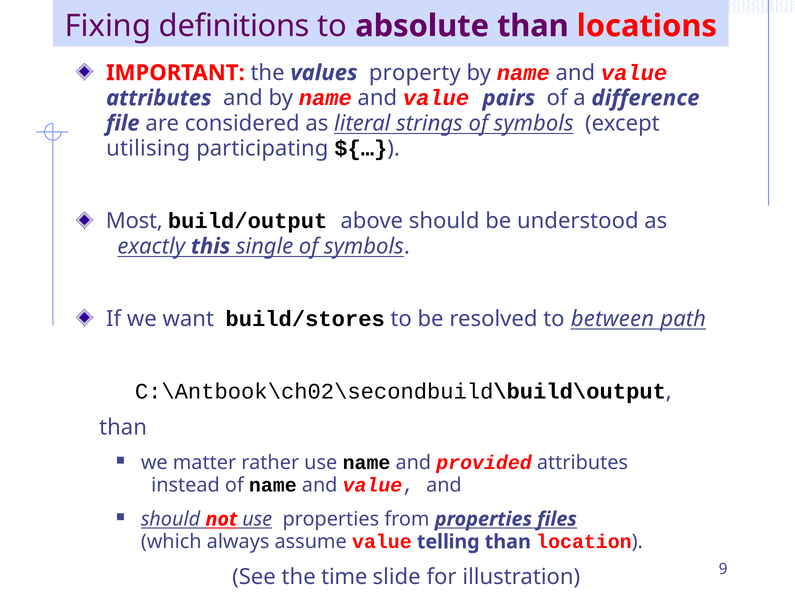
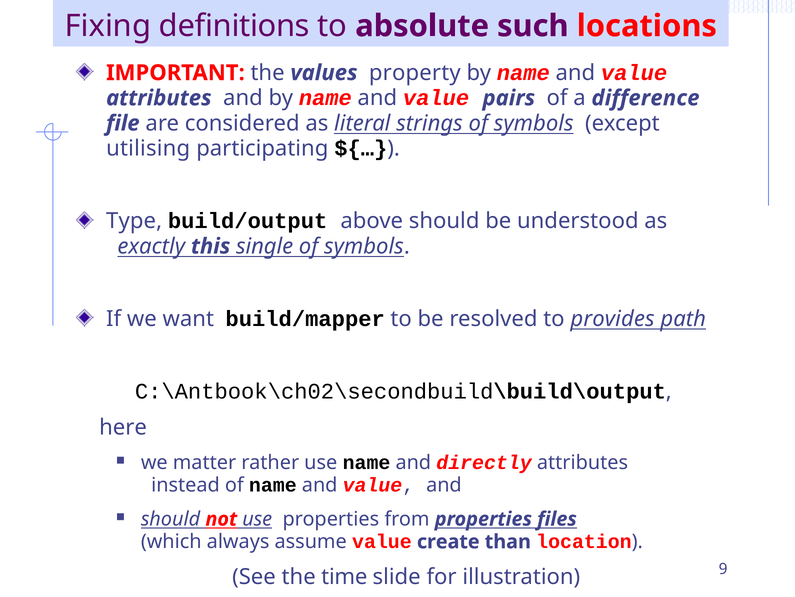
absolute than: than -> such
Most: Most -> Type
build/stores: build/stores -> build/mapper
between: between -> provides
than at (123, 427): than -> here
provided: provided -> directly
telling: telling -> create
